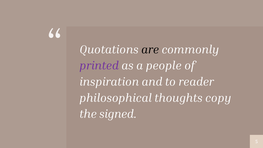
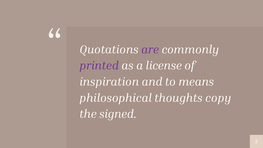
are colour: black -> purple
people: people -> license
reader: reader -> means
